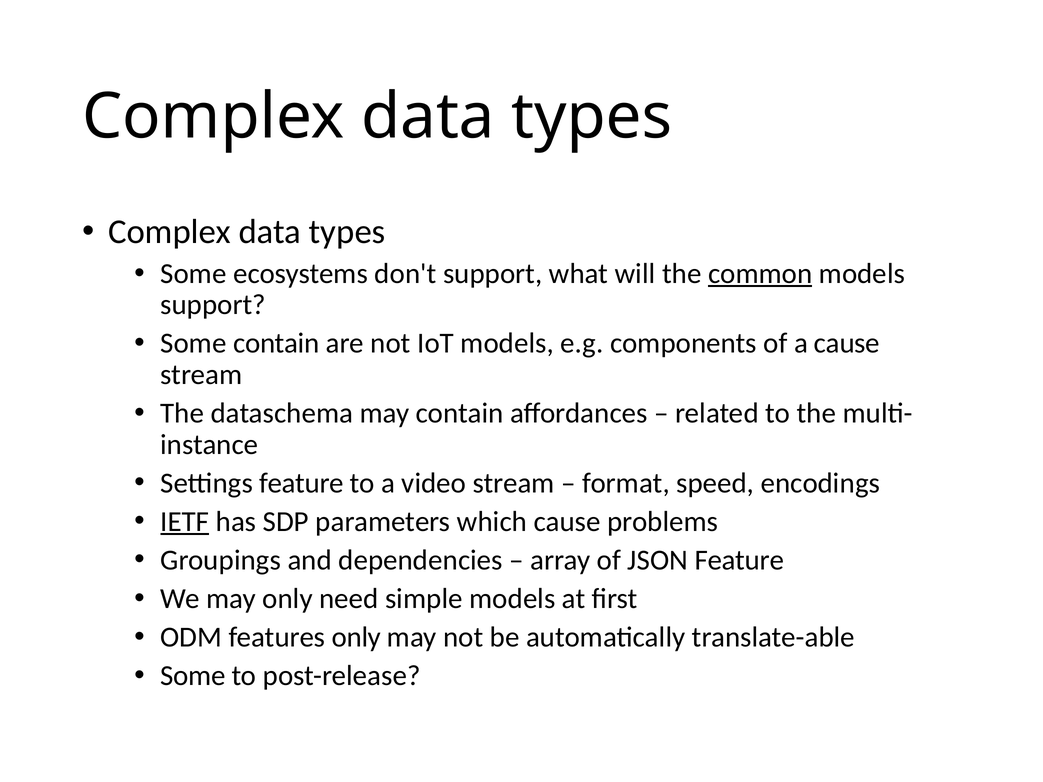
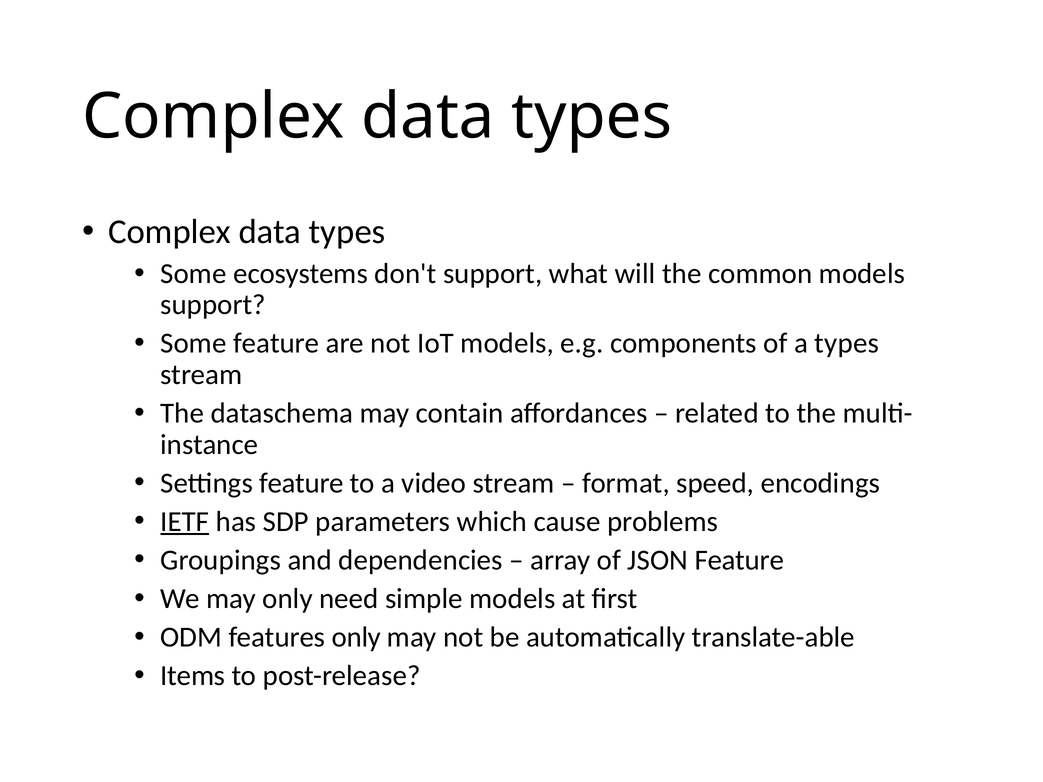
common underline: present -> none
Some contain: contain -> feature
a cause: cause -> types
Some at (193, 676): Some -> Items
